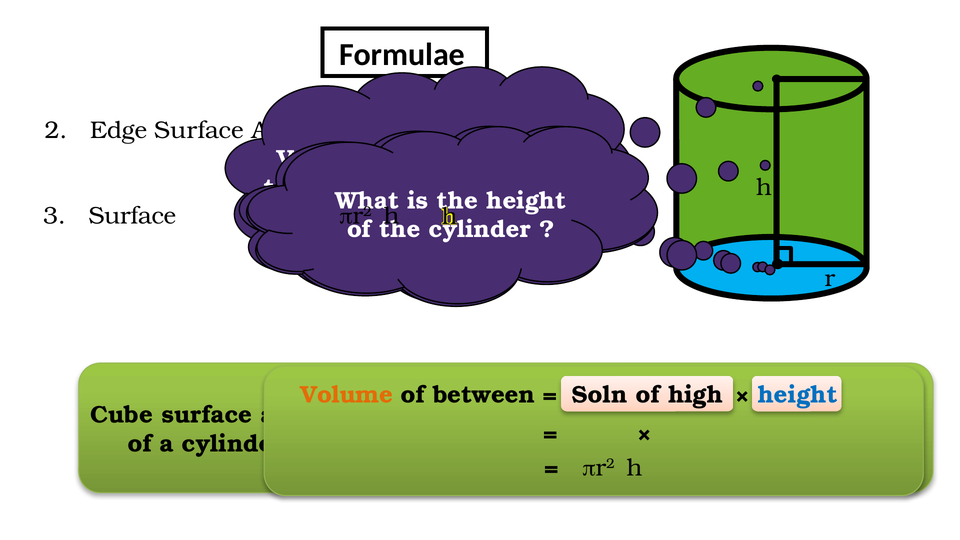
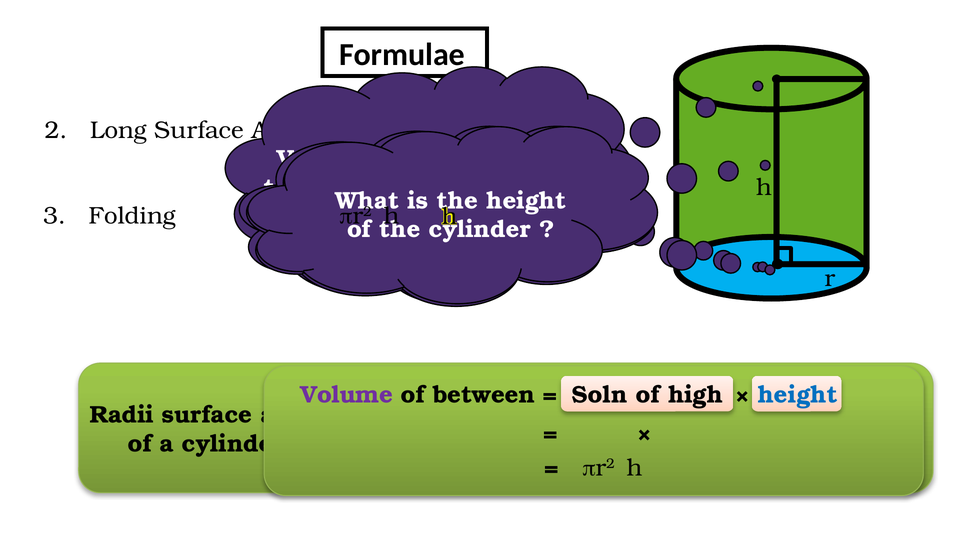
Edge: Edge -> Long
3 Surface: Surface -> Folding
Volume at (346, 395) colour: orange -> purple
Cube: Cube -> Radii
